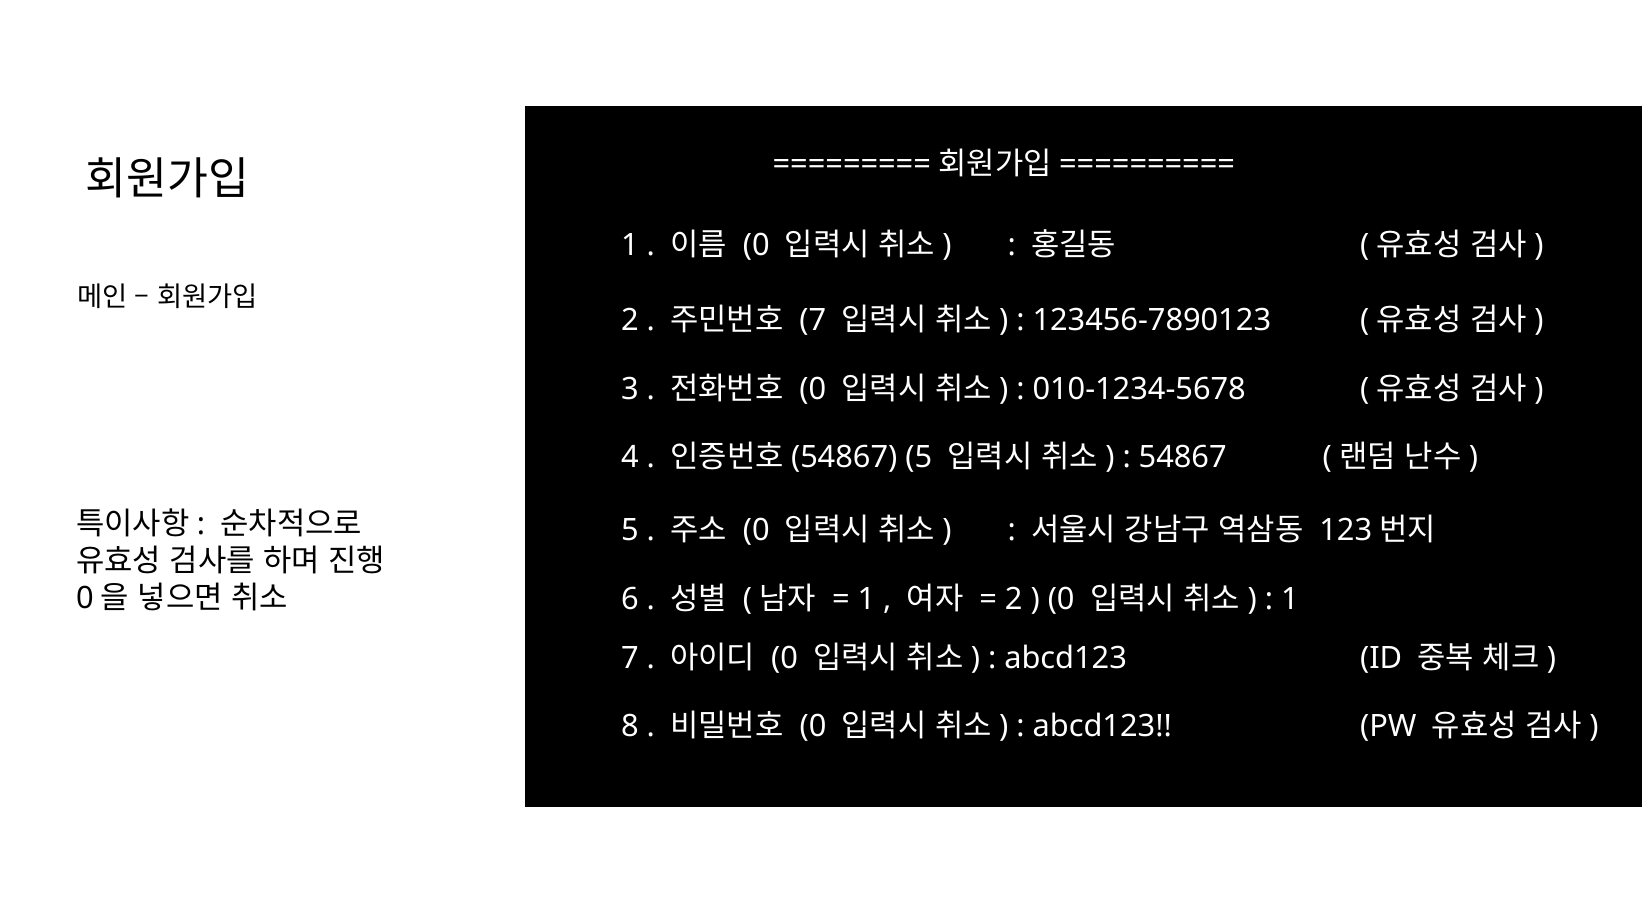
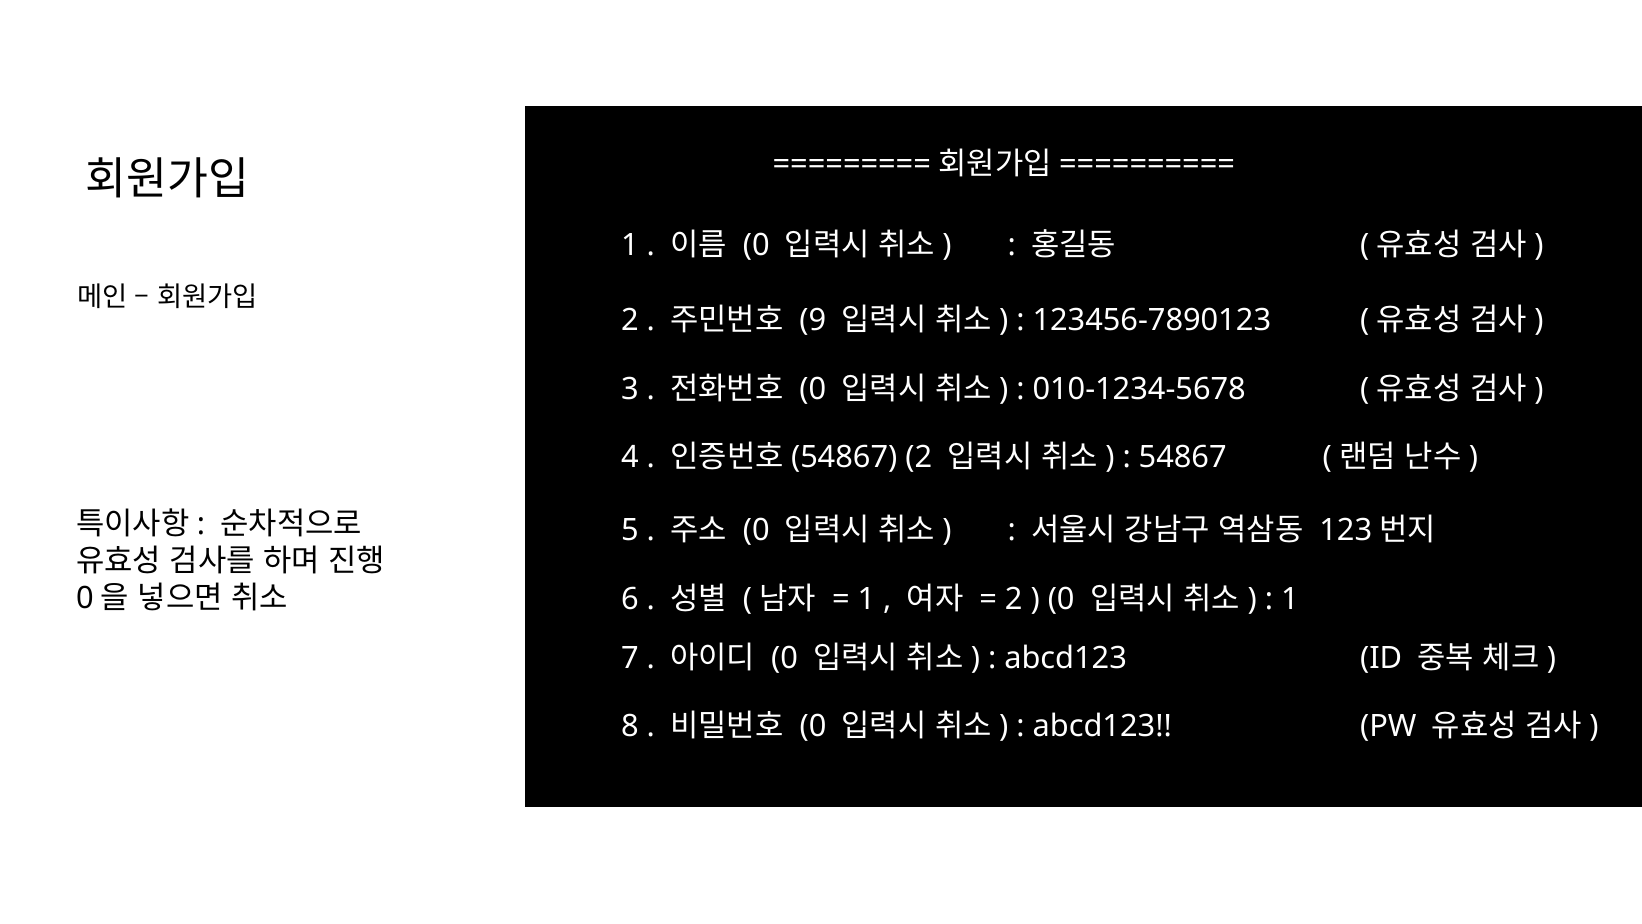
7 at (813, 321): 7 -> 9
5 at (919, 457): 5 -> 2
